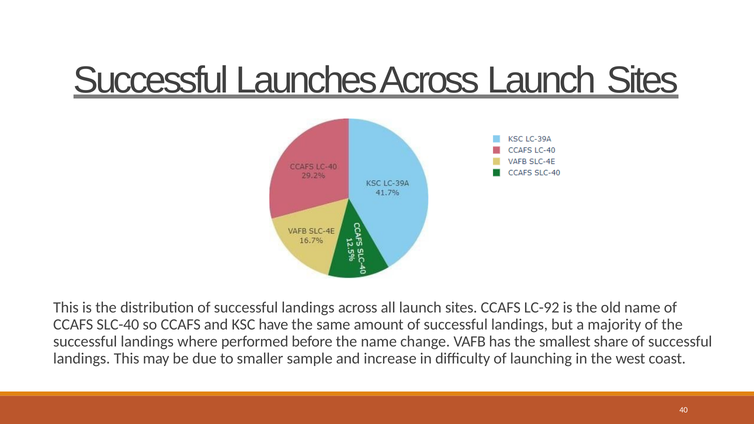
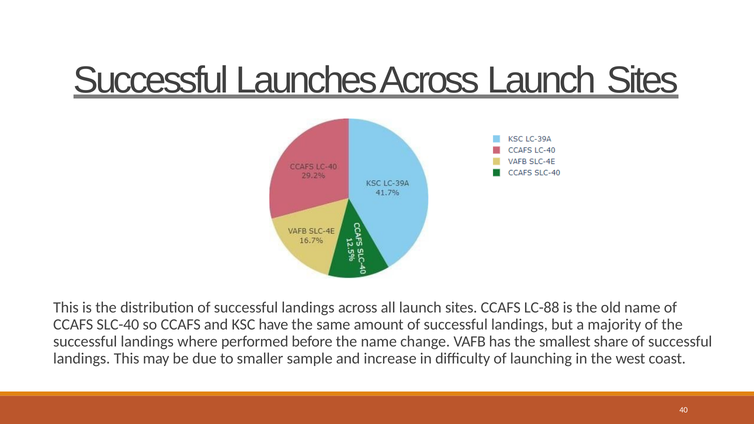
LC-92: LC-92 -> LC-88
